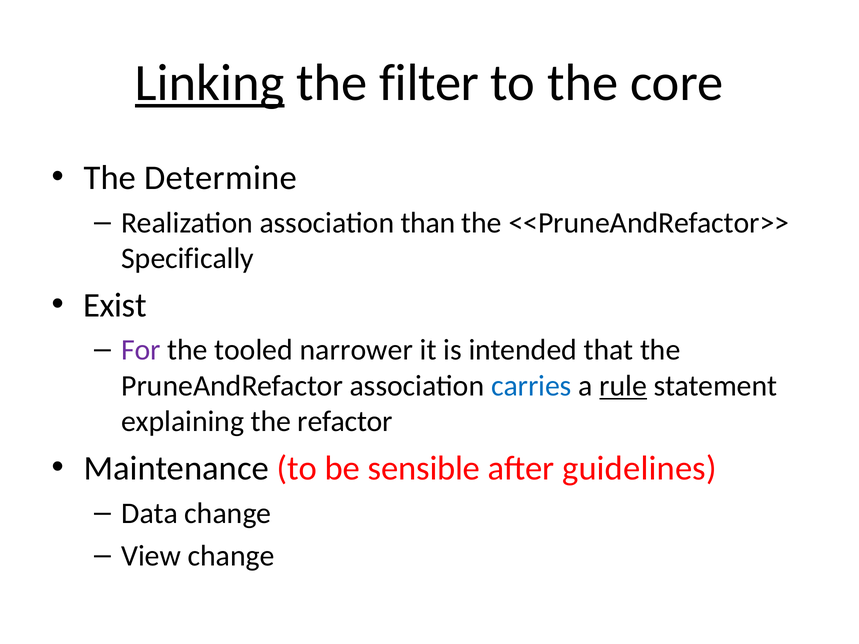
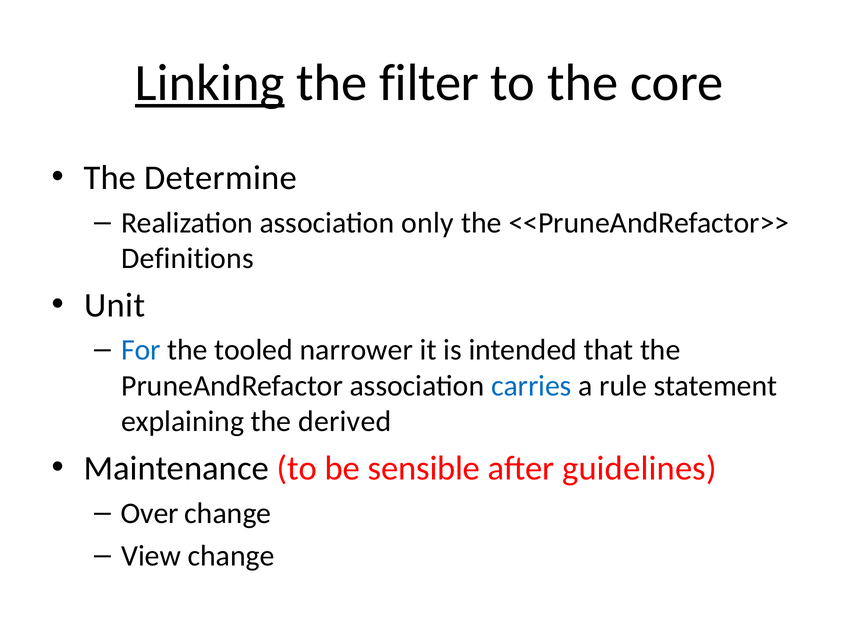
than: than -> only
Specifically: Specifically -> Definitions
Exist: Exist -> Unit
For colour: purple -> blue
rule underline: present -> none
refactor: refactor -> derived
Data: Data -> Over
